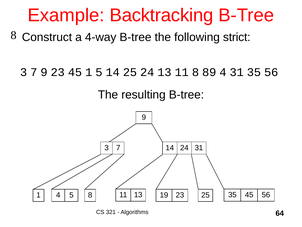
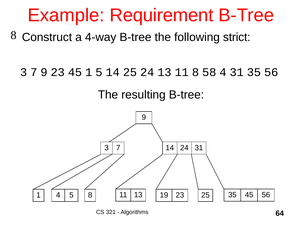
Backtracking: Backtracking -> Requirement
89: 89 -> 58
